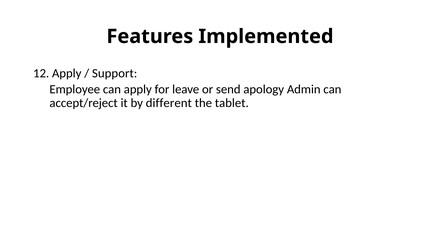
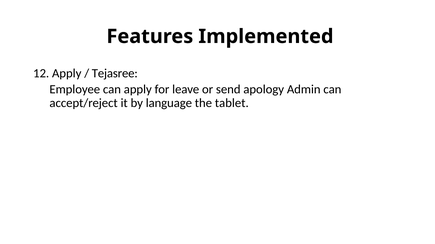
Support: Support -> Tejasree
different: different -> language
